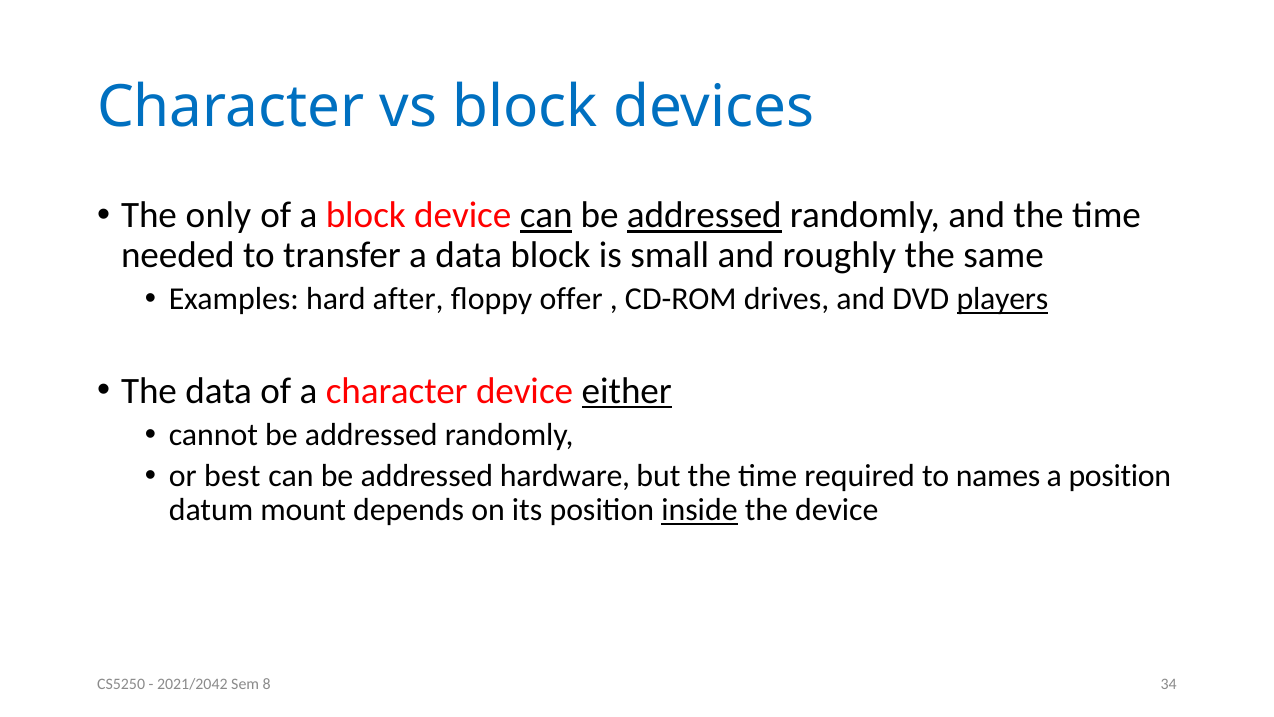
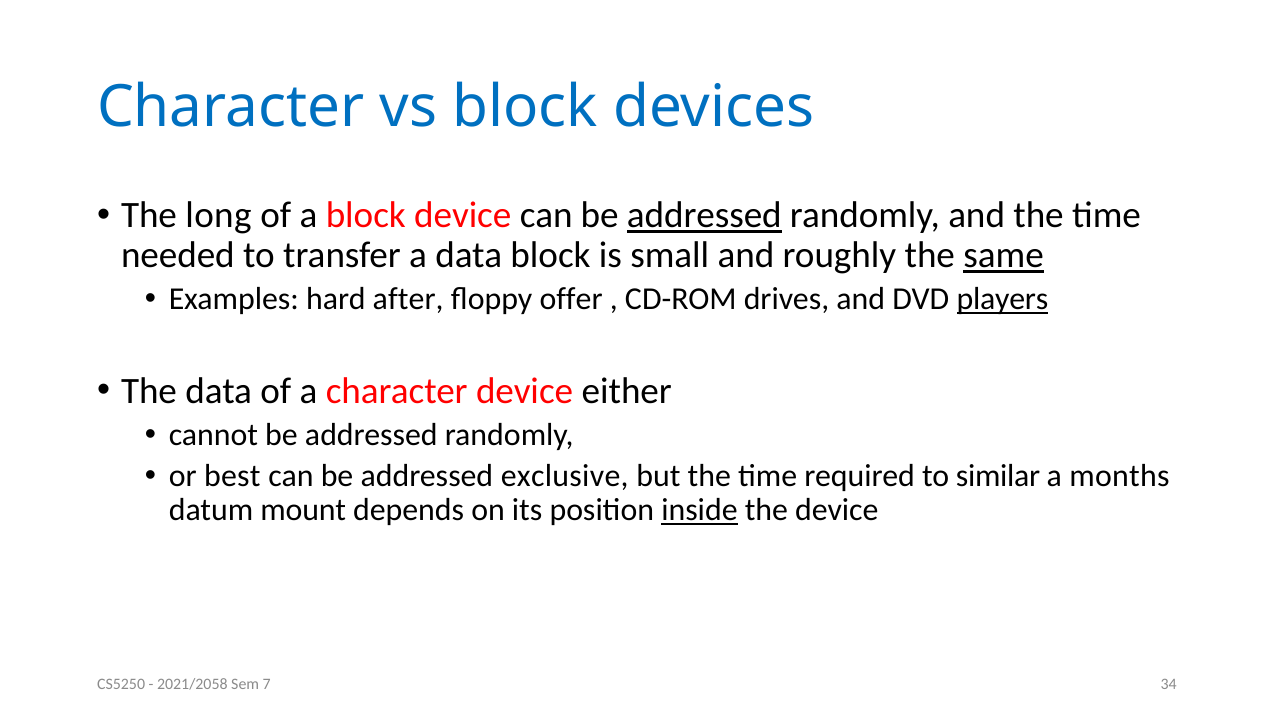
only: only -> long
can at (546, 215) underline: present -> none
same underline: none -> present
either underline: present -> none
hardware: hardware -> exclusive
names: names -> similar
a position: position -> months
2021/2042: 2021/2042 -> 2021/2058
8: 8 -> 7
